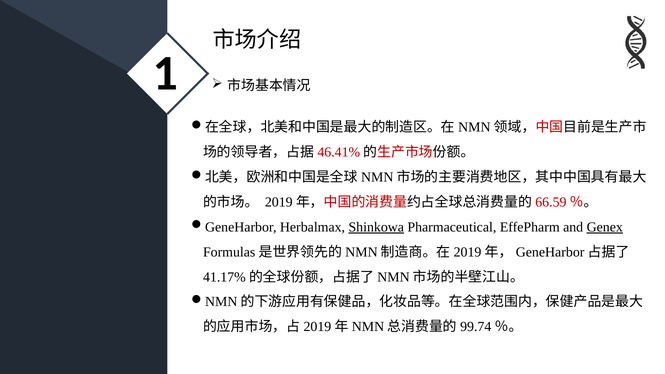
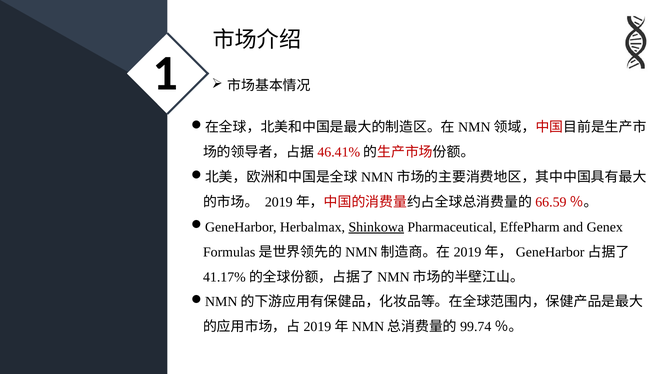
Genex underline: present -> none
